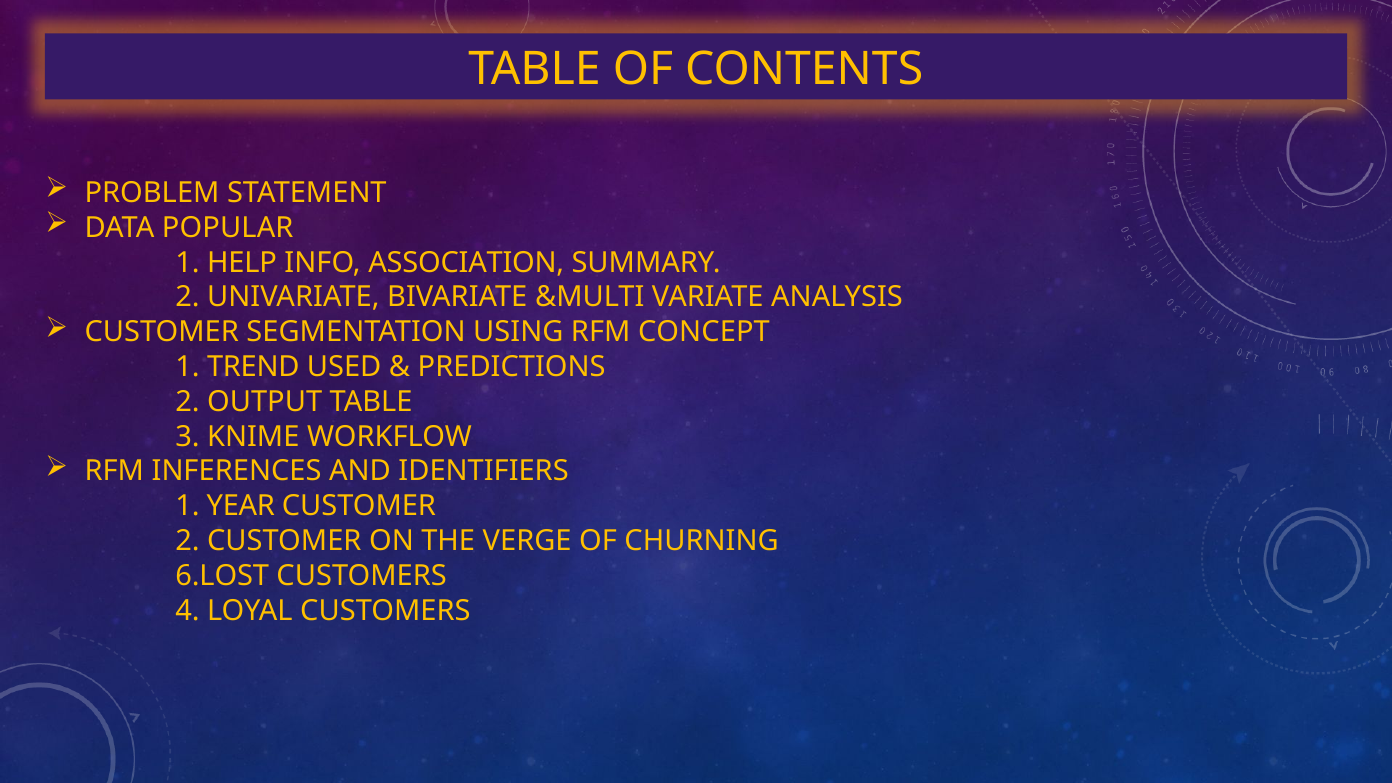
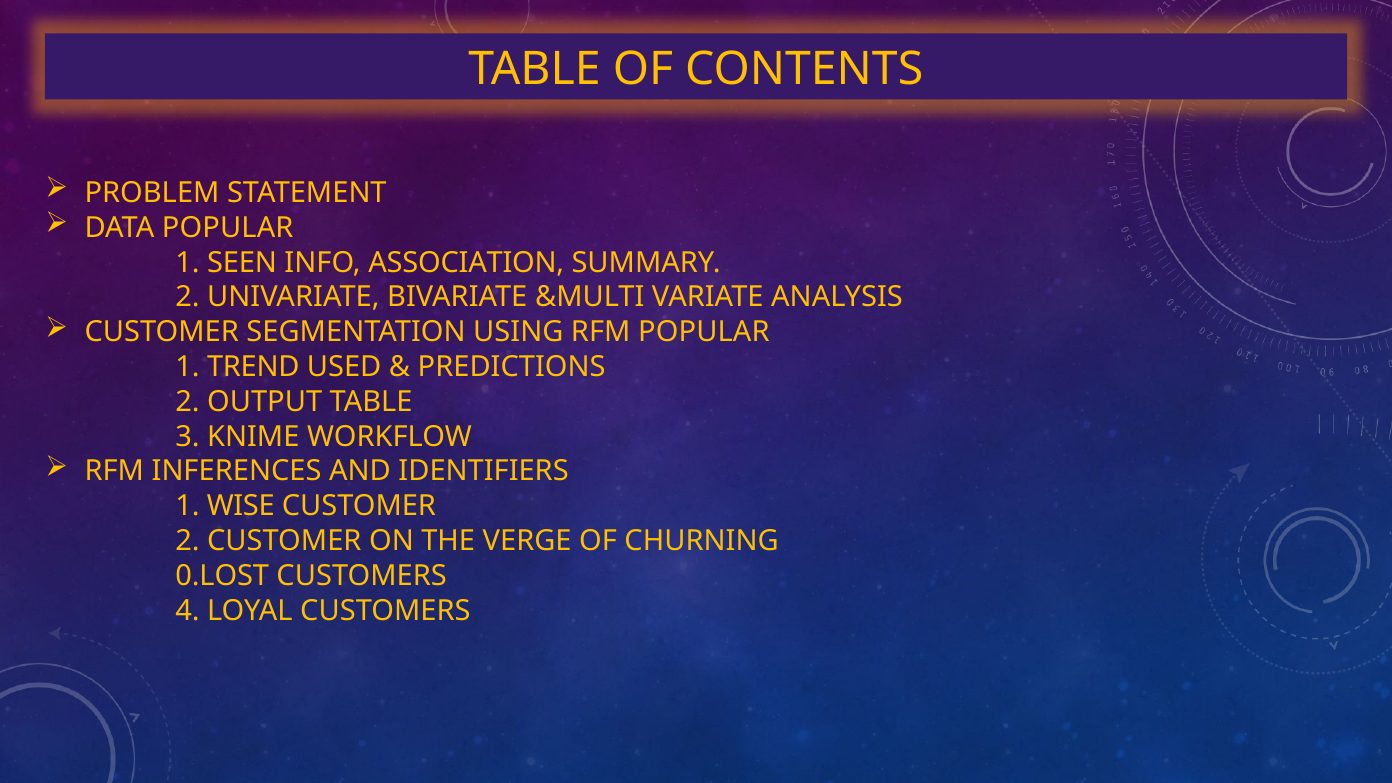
HELP: HELP -> SEEN
RFM CONCEPT: CONCEPT -> POPULAR
YEAR: YEAR -> WISE
6.LOST: 6.LOST -> 0.LOST
